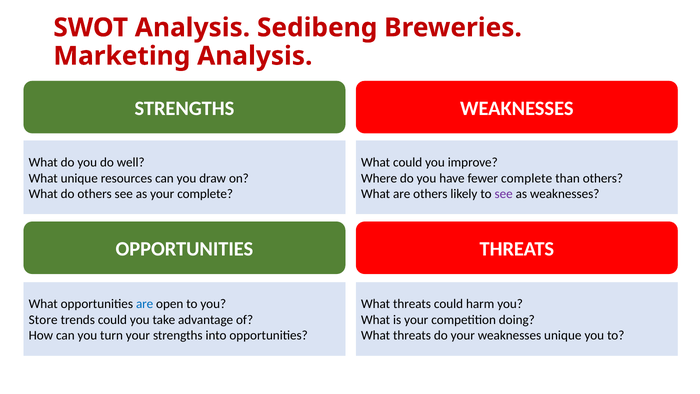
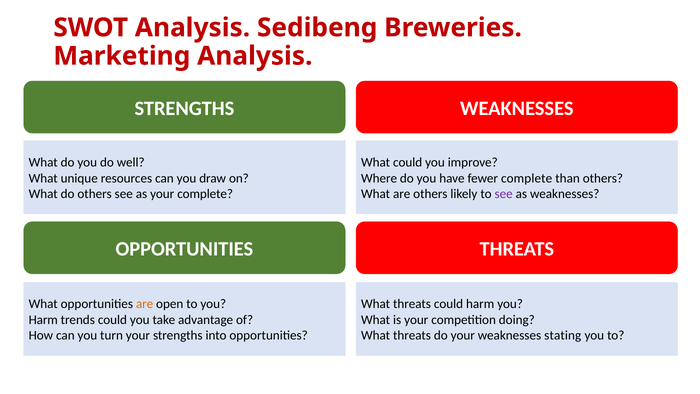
are at (145, 304) colour: blue -> orange
Store at (43, 320): Store -> Harm
weaknesses unique: unique -> stating
